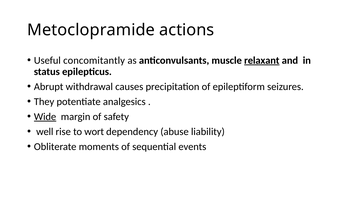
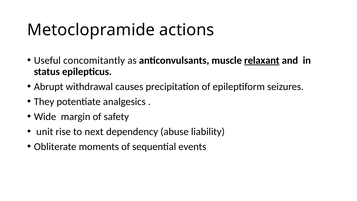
Wide underline: present -> none
well: well -> unit
wort: wort -> next
